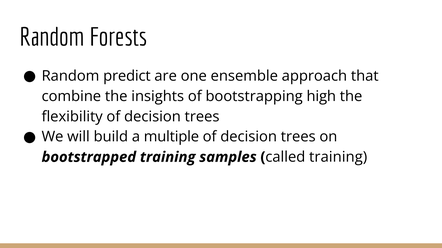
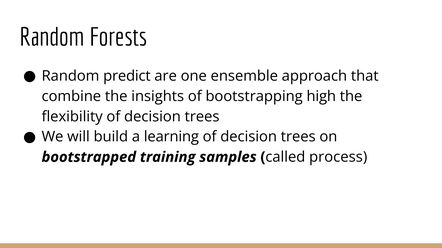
multiple: multiple -> learning
called training: training -> process
